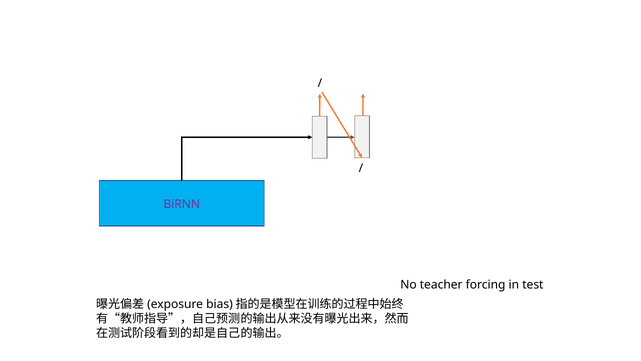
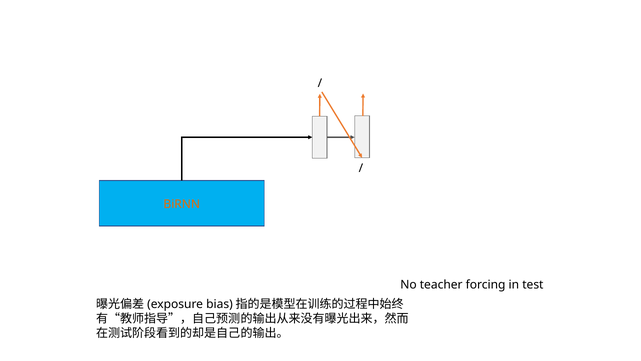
BiRNN colour: purple -> orange
